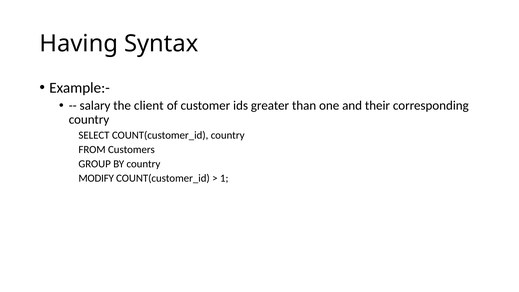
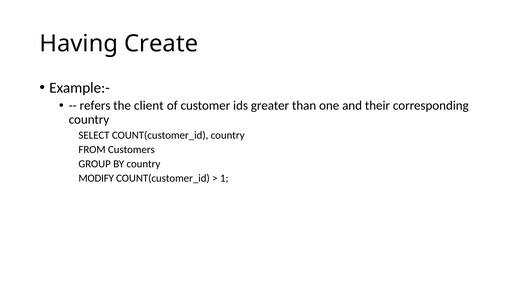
Syntax: Syntax -> Create
salary: salary -> refers
